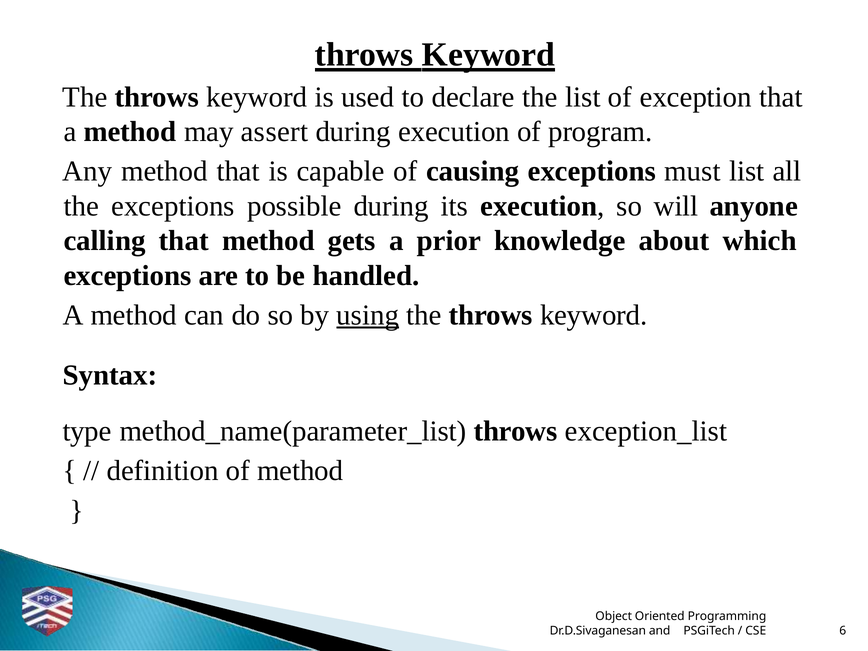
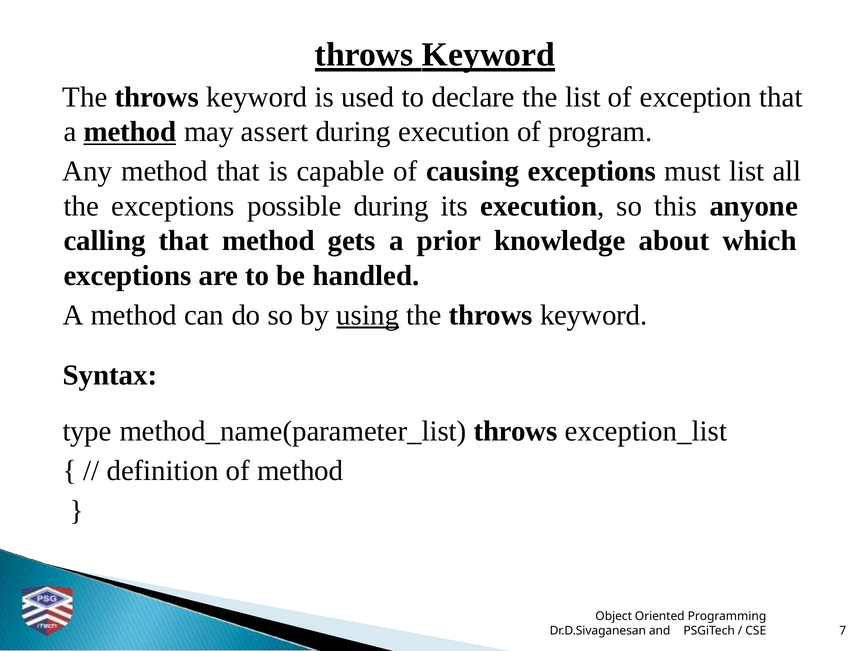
method at (130, 132) underline: none -> present
will: will -> this
6: 6 -> 7
